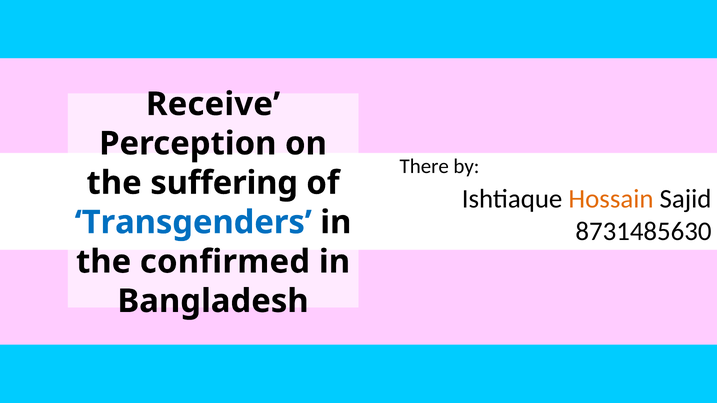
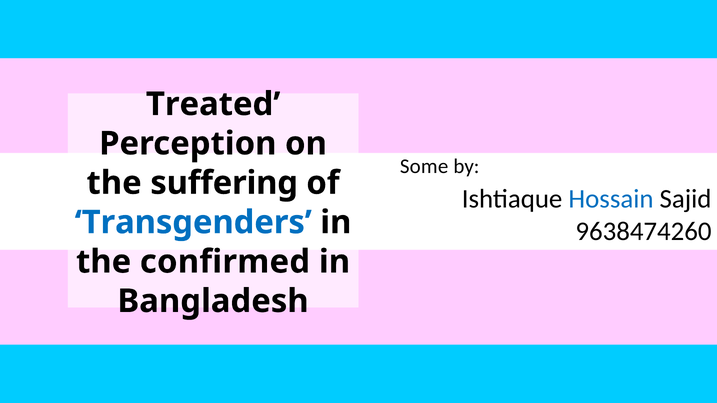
Receive: Receive -> Treated
There: There -> Some
Hossain colour: orange -> blue
8731485630: 8731485630 -> 9638474260
